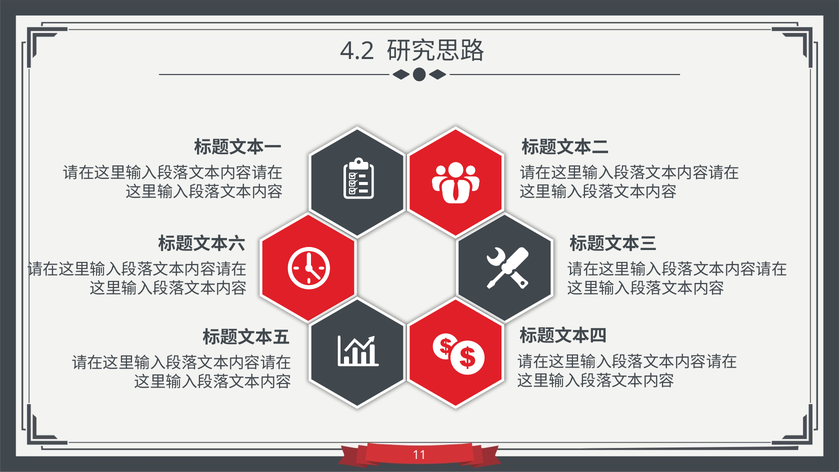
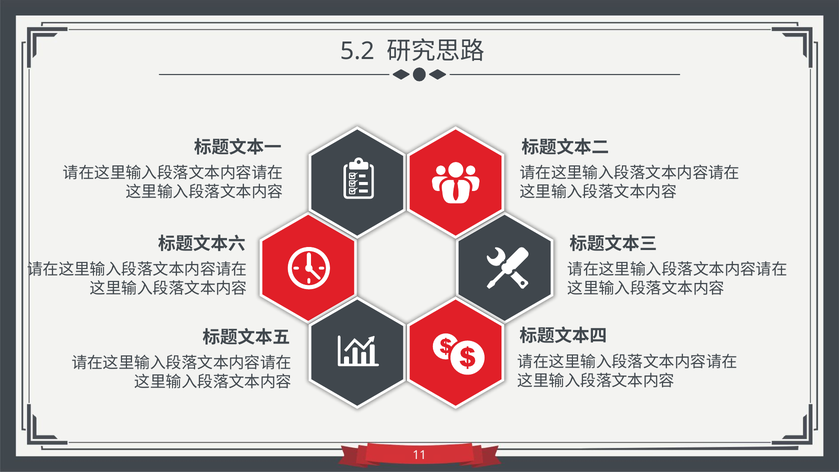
4.2: 4.2 -> 5.2
